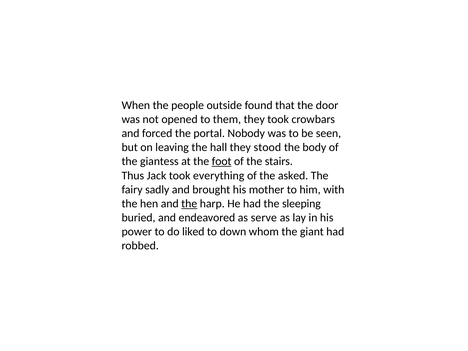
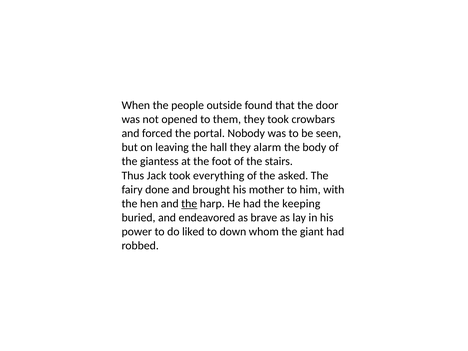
stood: stood -> alarm
foot underline: present -> none
sadly: sadly -> done
sleeping: sleeping -> keeping
serve: serve -> brave
